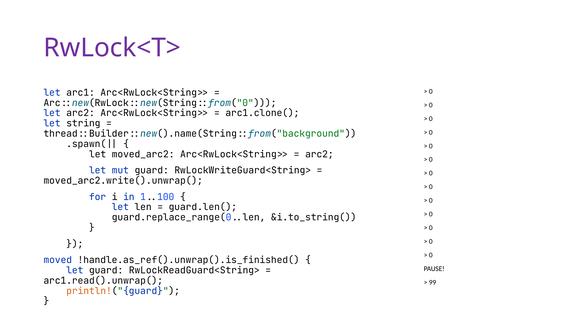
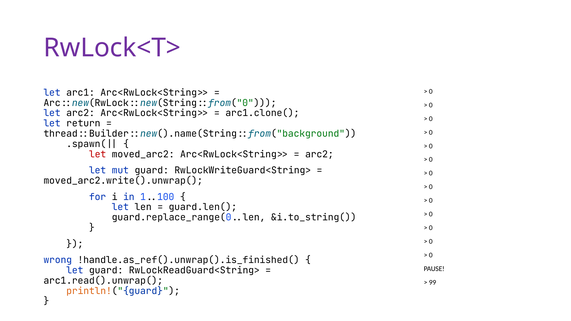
string: string -> return
let at (98, 154) colour: black -> red
moved: moved -> wrong
